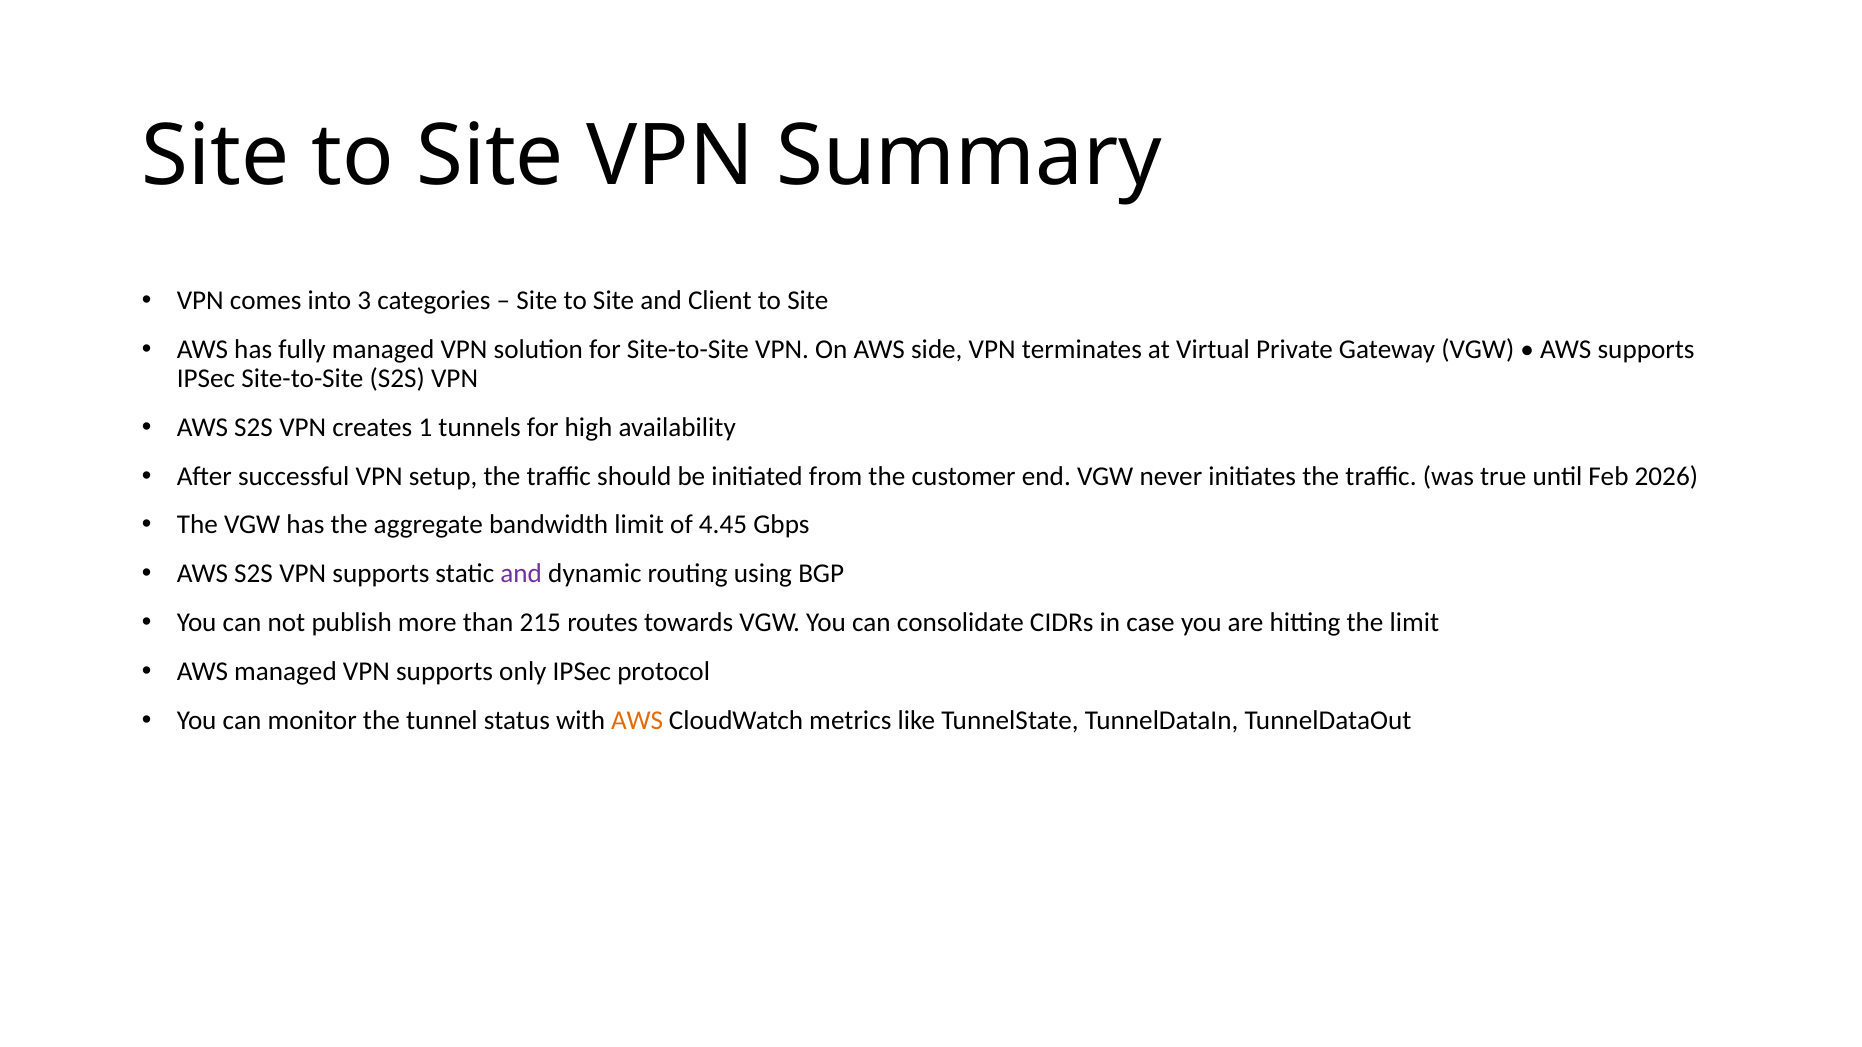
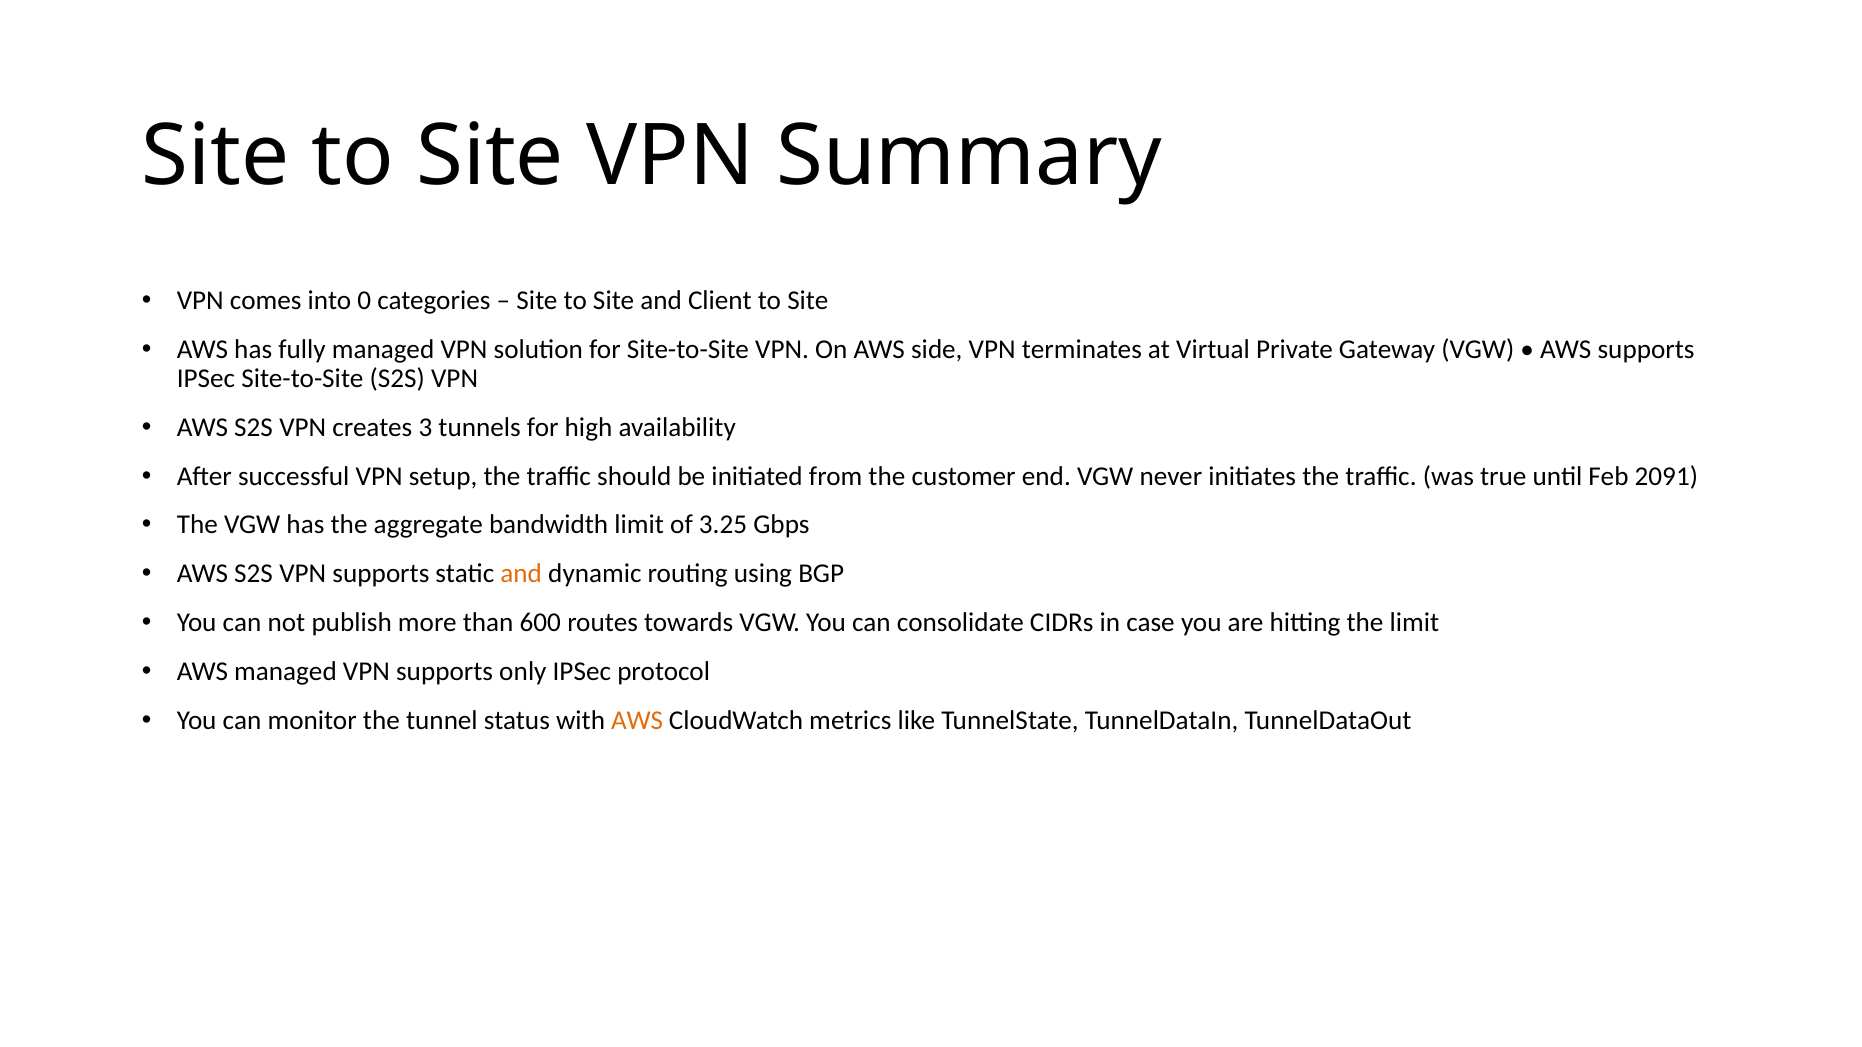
3: 3 -> 0
1: 1 -> 3
2026: 2026 -> 2091
4.45: 4.45 -> 3.25
and at (521, 574) colour: purple -> orange
215: 215 -> 600
